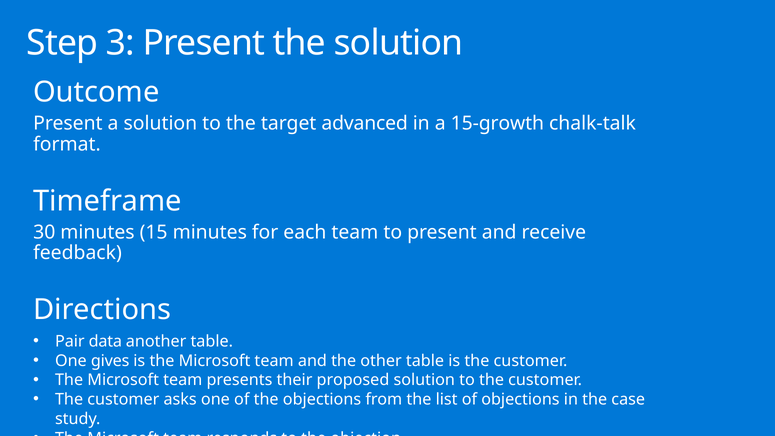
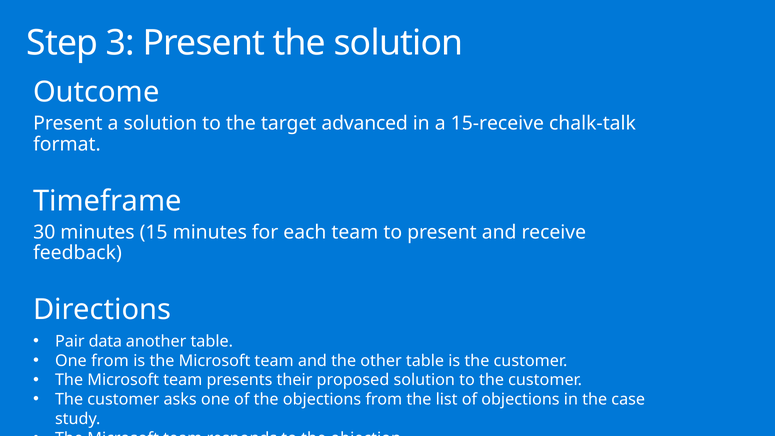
15-growth: 15-growth -> 15-receive
One gives: gives -> from
